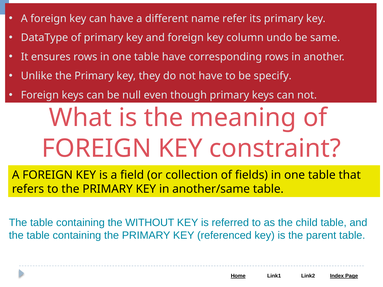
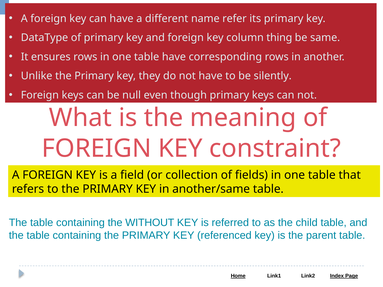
undo: undo -> thing
specify: specify -> silently
